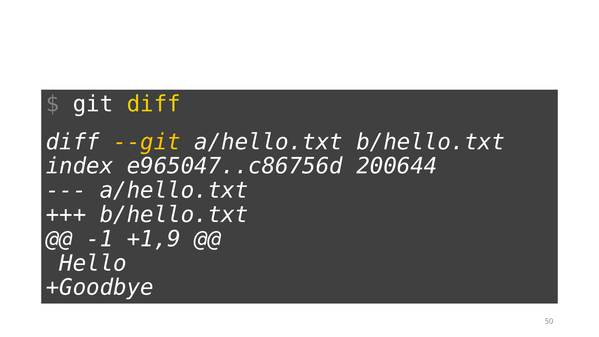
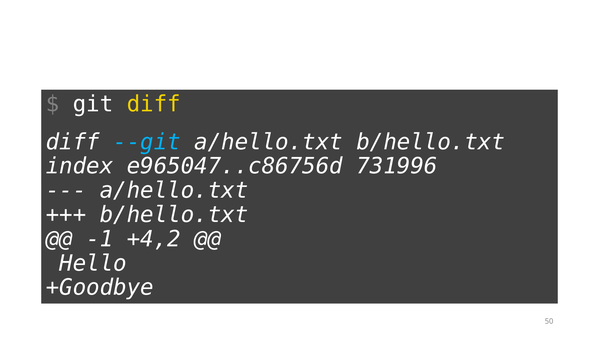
--git colour: yellow -> light blue
200644: 200644 -> 731996
+1,9: +1,9 -> +4,2
